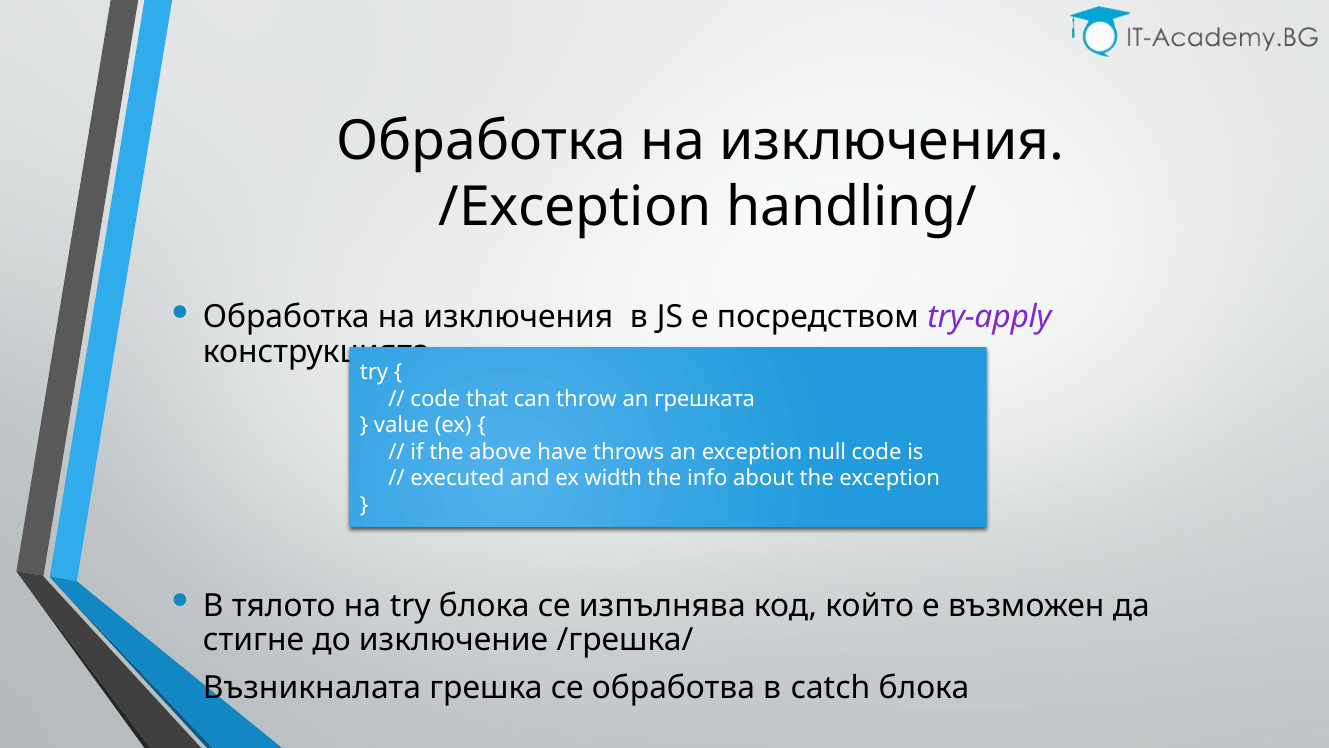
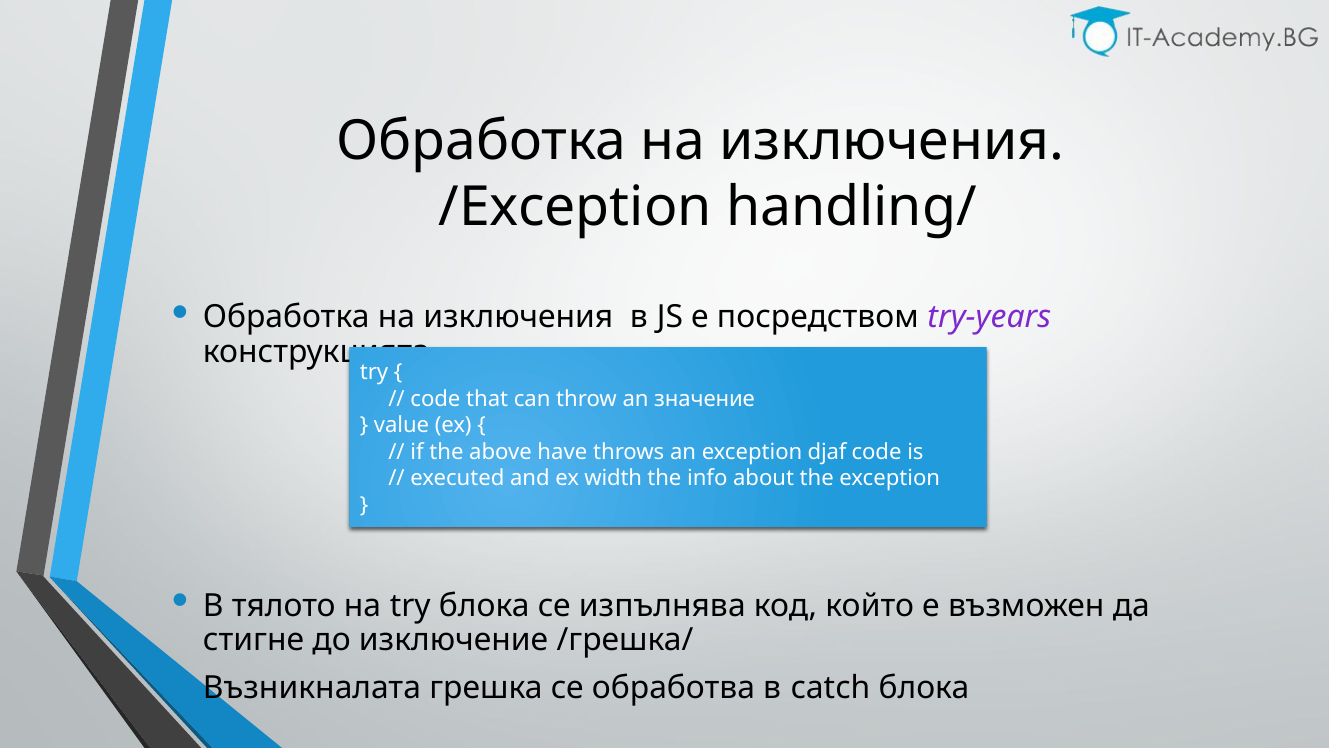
try-apply: try-apply -> try-years
грешката: грешката -> значение
null: null -> djaf
